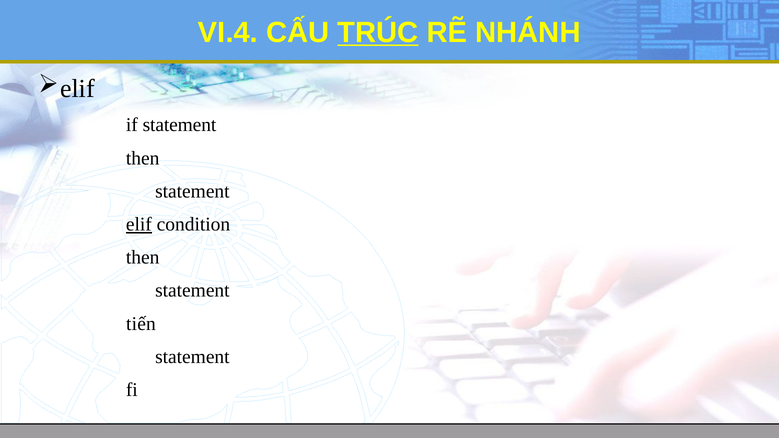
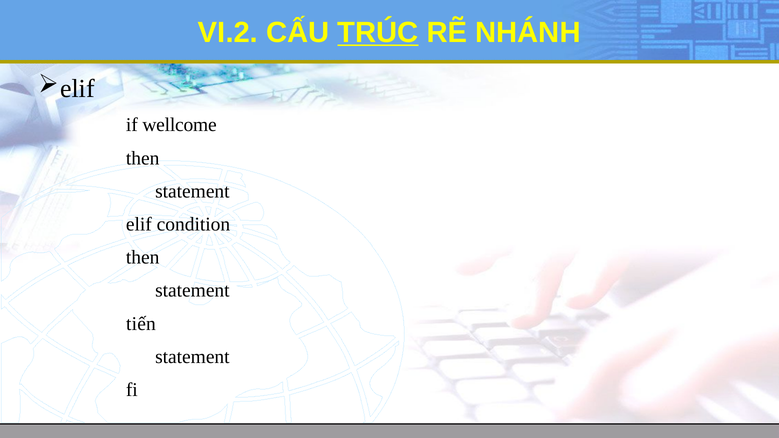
VI.4: VI.4 -> VI.2
if statement: statement -> wellcome
elif at (139, 224) underline: present -> none
